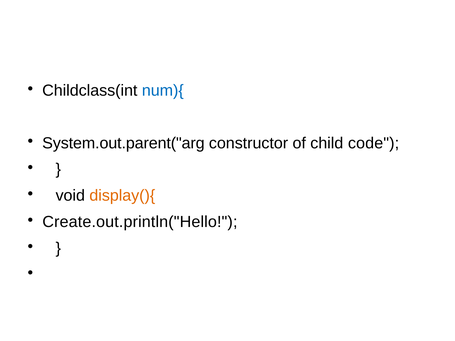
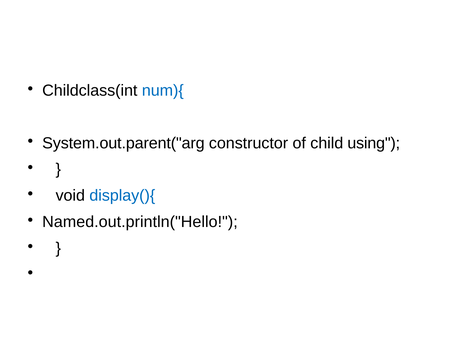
code: code -> using
display(){ colour: orange -> blue
Create.out.println("Hello: Create.out.println("Hello -> Named.out.println("Hello
